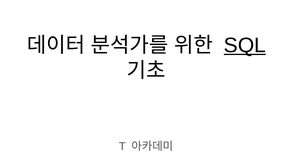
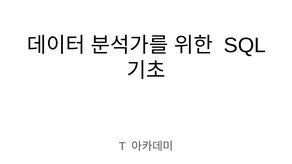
SQL underline: present -> none
